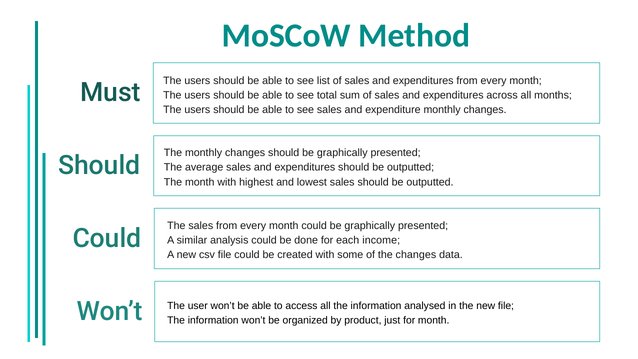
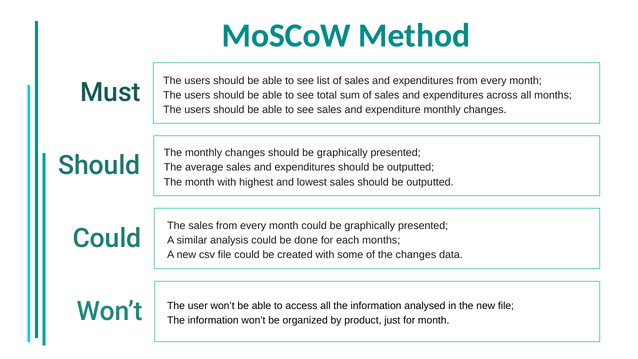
each income: income -> months
